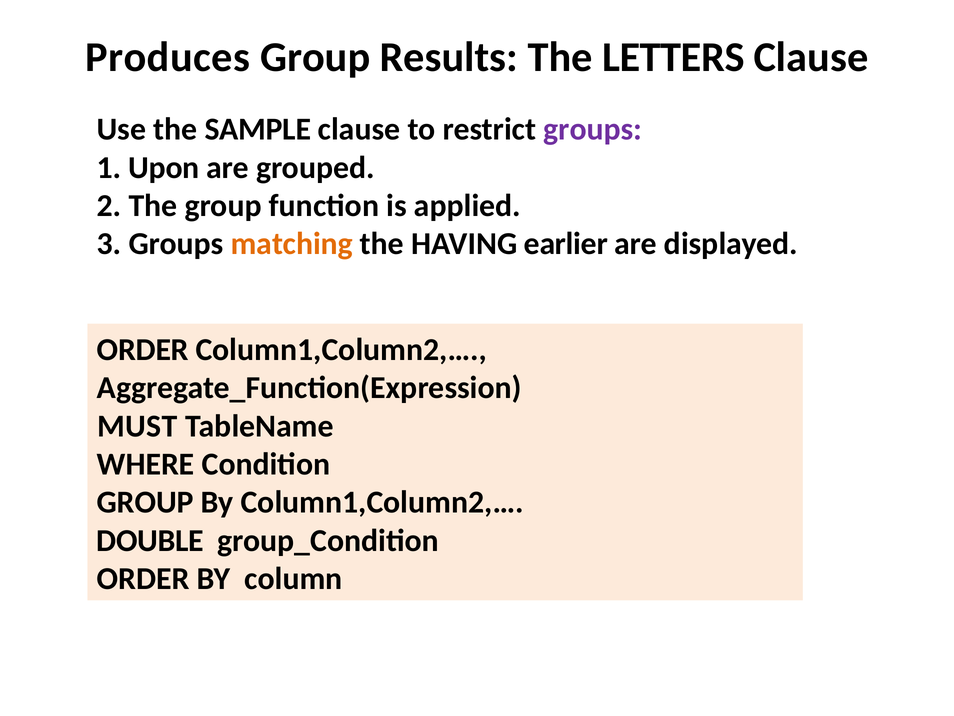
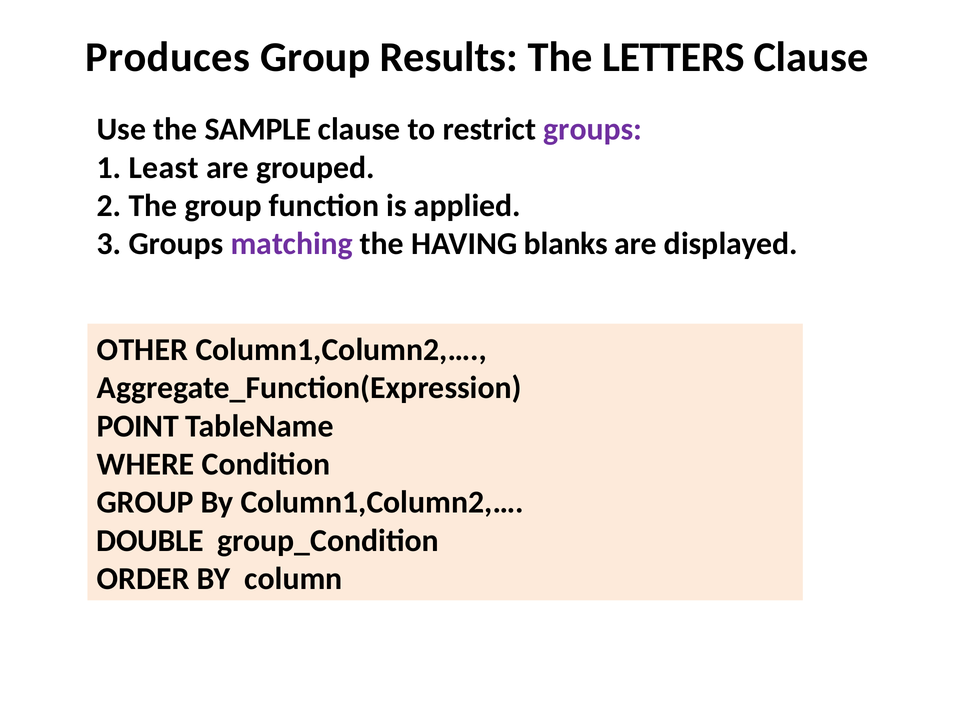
Upon: Upon -> Least
matching colour: orange -> purple
earlier: earlier -> blanks
ORDER at (143, 349): ORDER -> OTHER
MUST: MUST -> POINT
